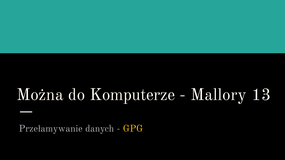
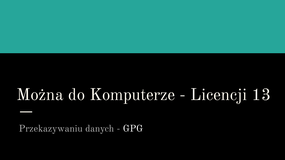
Mallory: Mallory -> Licencji
Przełamywanie: Przełamywanie -> Przekazywaniu
GPG colour: yellow -> white
